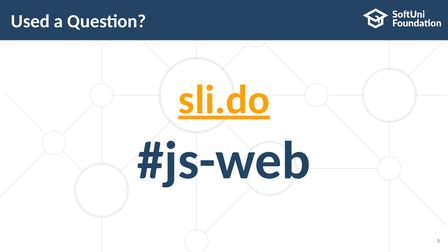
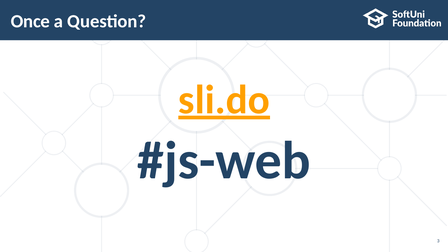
Used: Used -> Once
